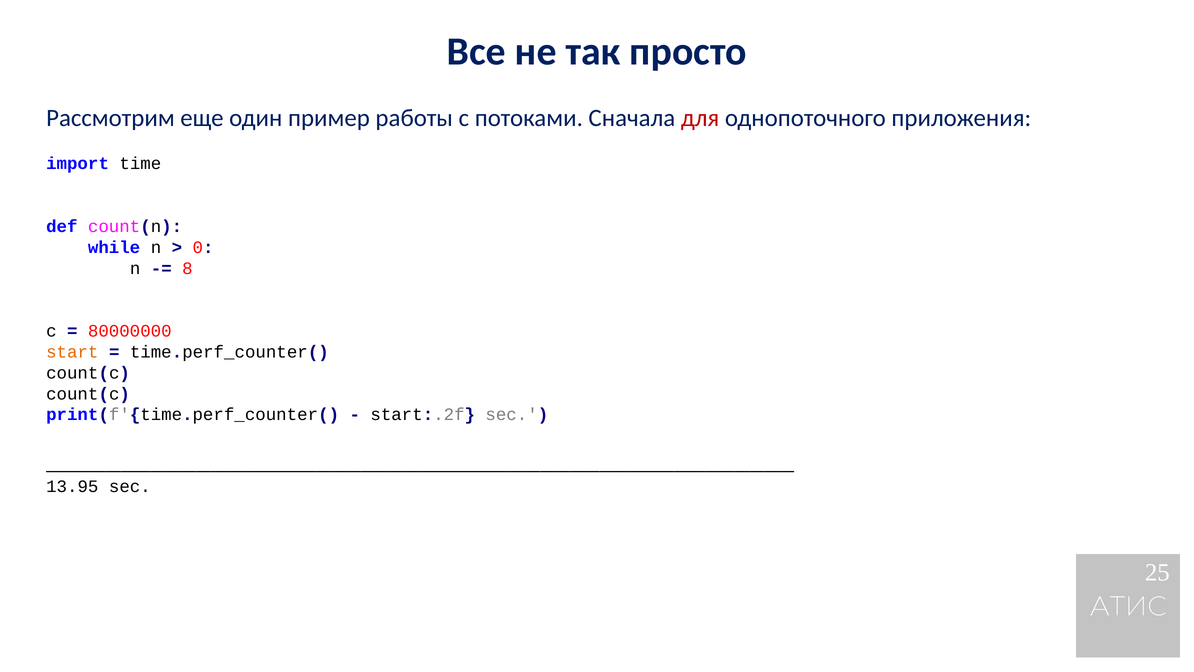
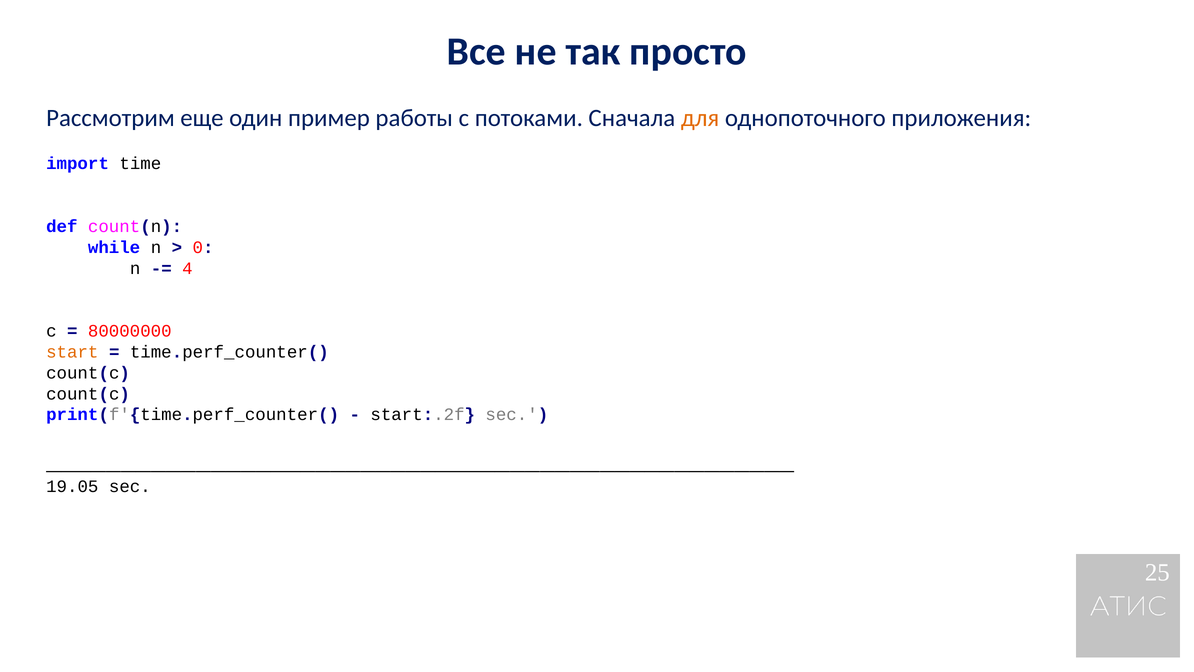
для colour: red -> orange
8: 8 -> 4
13.95: 13.95 -> 19.05
